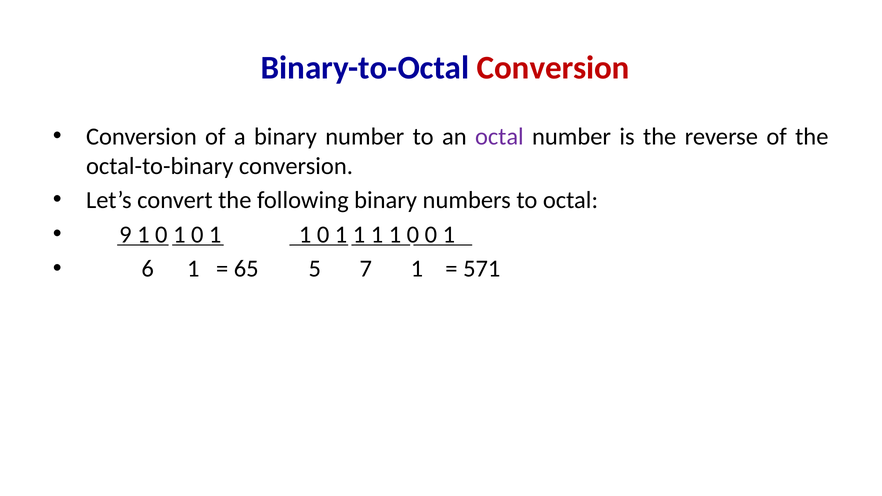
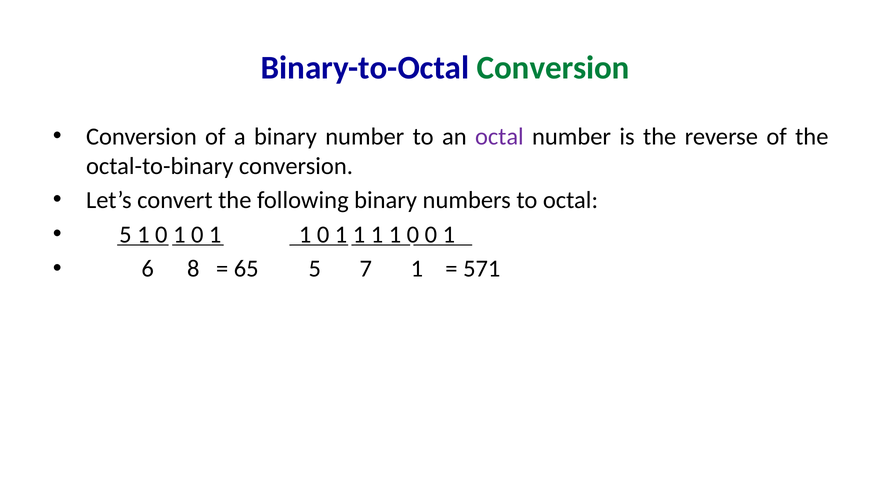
Conversion at (553, 68) colour: red -> green
9 at (125, 235): 9 -> 5
6 1: 1 -> 8
